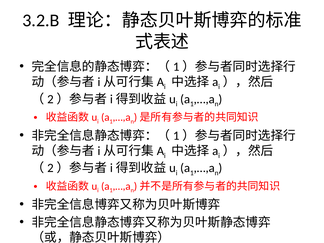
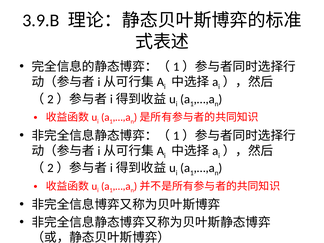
3.2.B: 3.2.B -> 3.9.B
